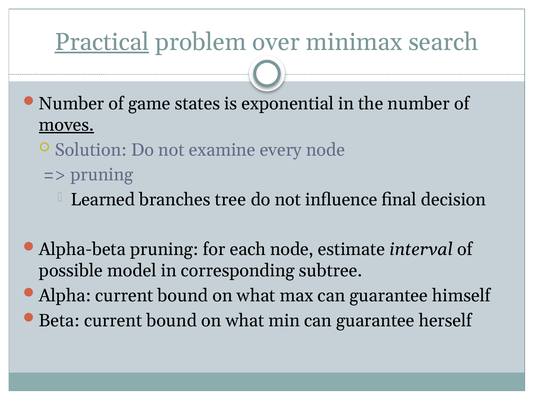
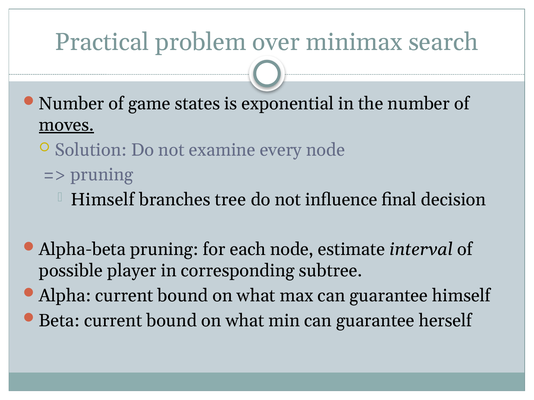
Practical underline: present -> none
Learned at (103, 200): Learned -> Himself
model: model -> player
